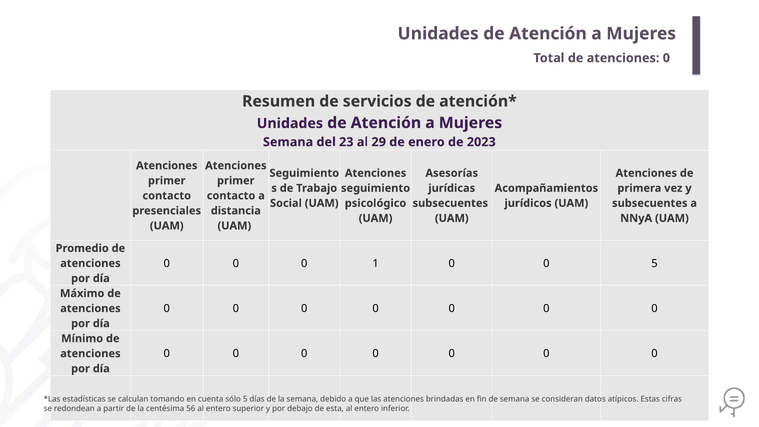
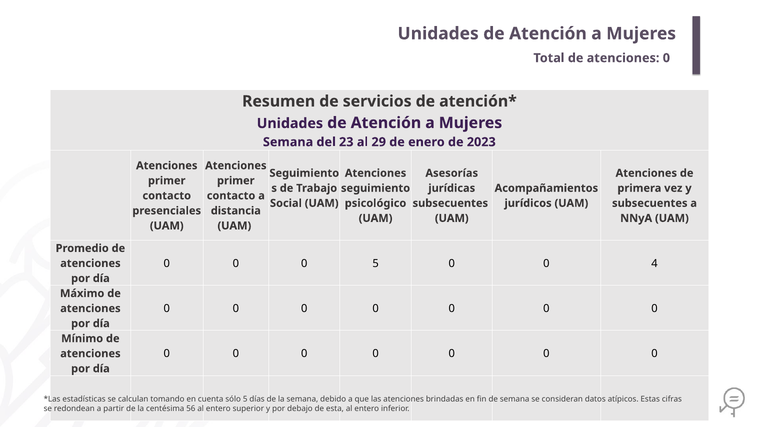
0 1: 1 -> 5
0 5: 5 -> 4
